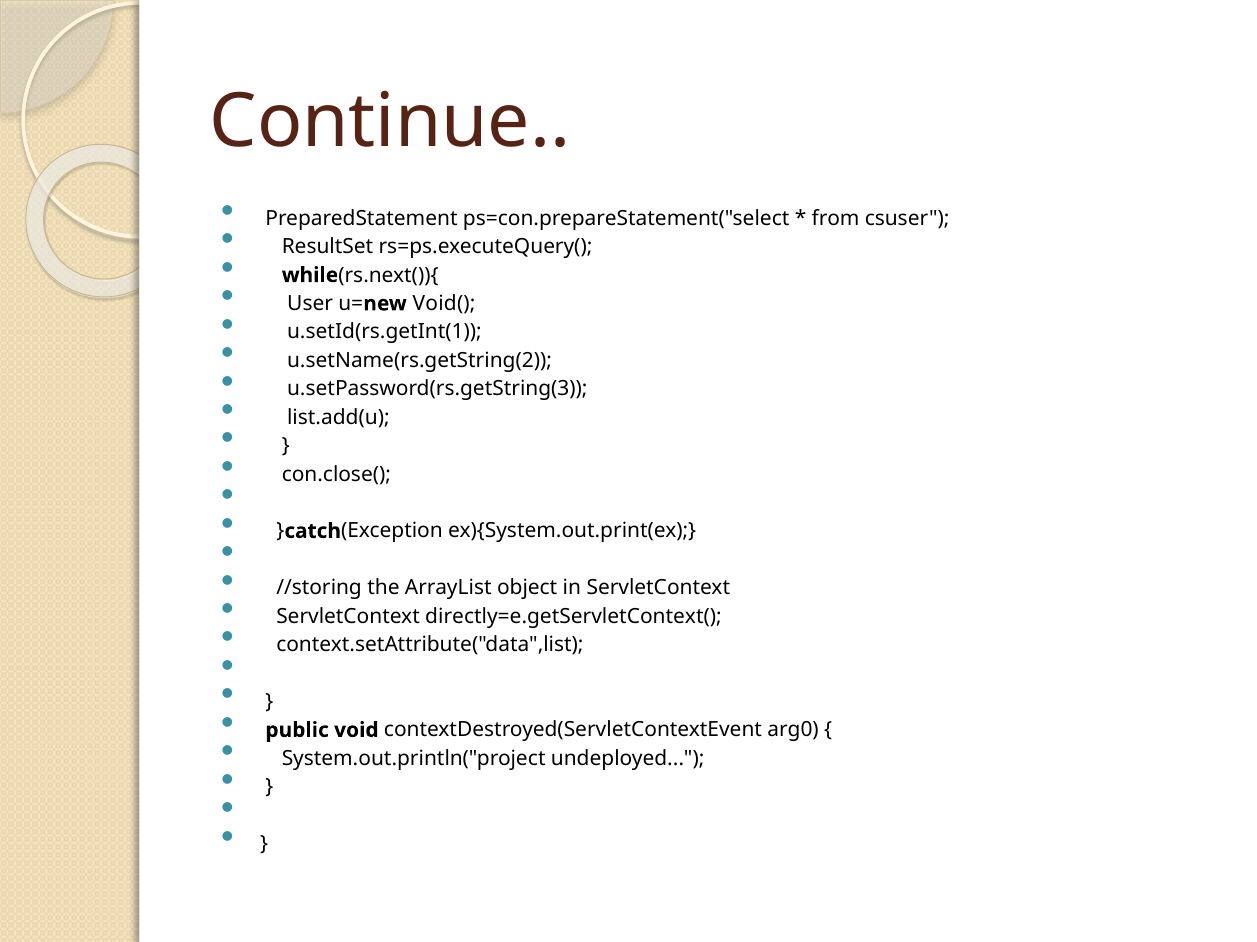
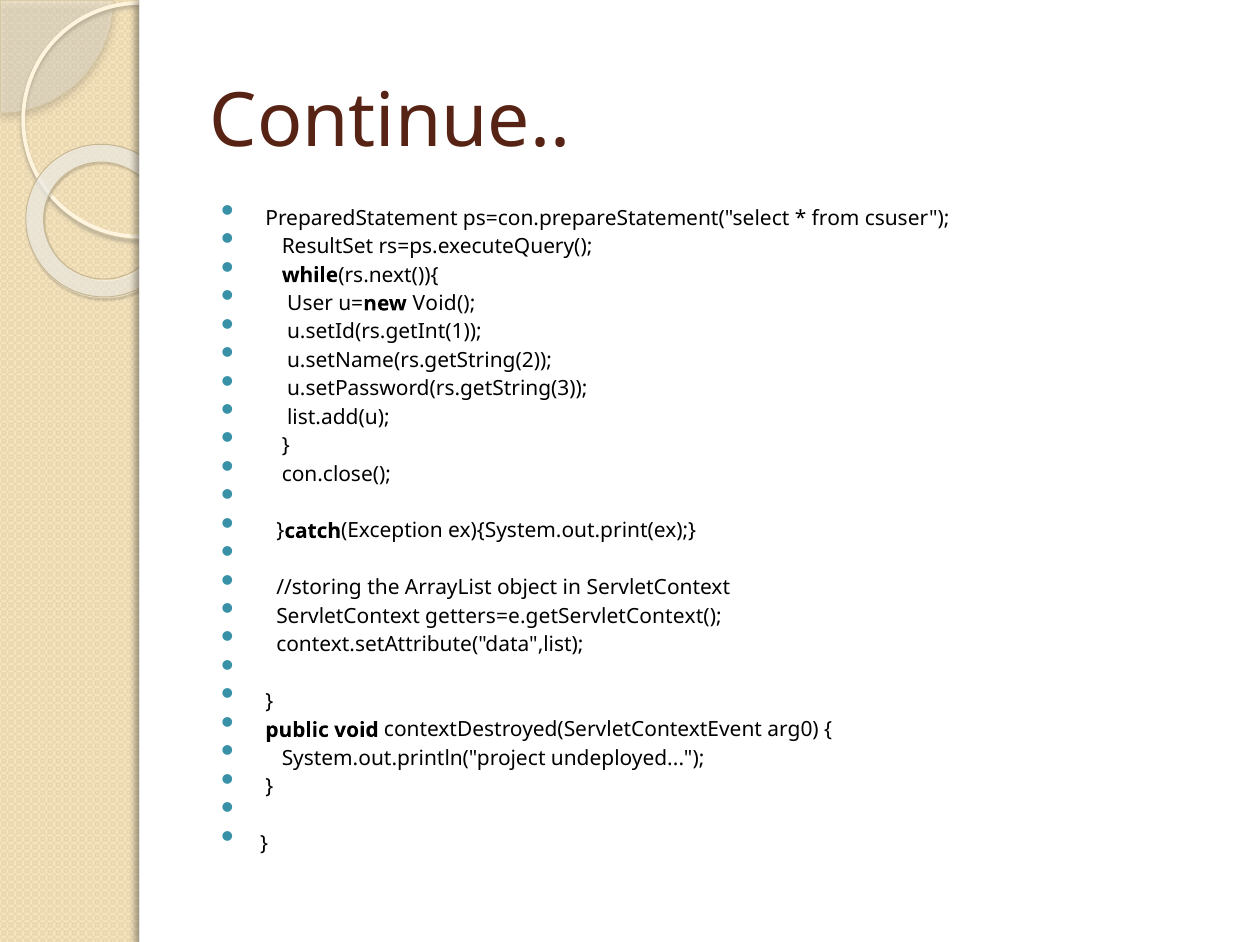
directly=e.getServletContext(: directly=e.getServletContext( -> getters=e.getServletContext(
